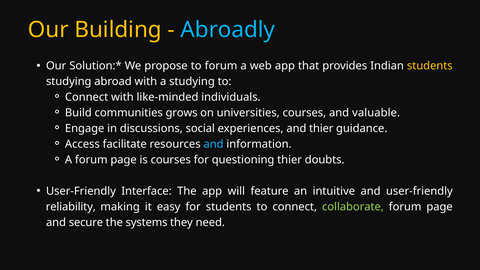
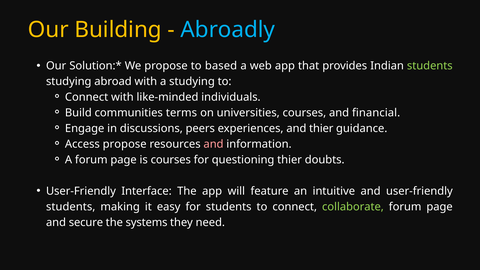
to forum: forum -> based
students at (430, 66) colour: yellow -> light green
grows: grows -> terms
valuable: valuable -> financial
social: social -> peers
Access facilitate: facilitate -> propose
and at (214, 144) colour: light blue -> pink
reliability at (71, 207): reliability -> students
